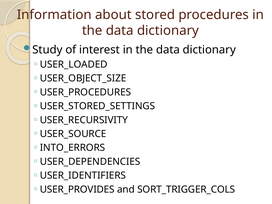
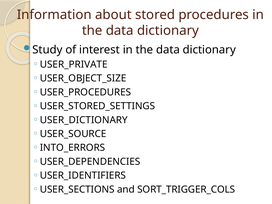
USER_LOADED: USER_LOADED -> USER_PRIVATE
USER_RECURSIVITY: USER_RECURSIVITY -> USER_DICTIONARY
USER_PROVIDES: USER_PROVIDES -> USER_SECTIONS
